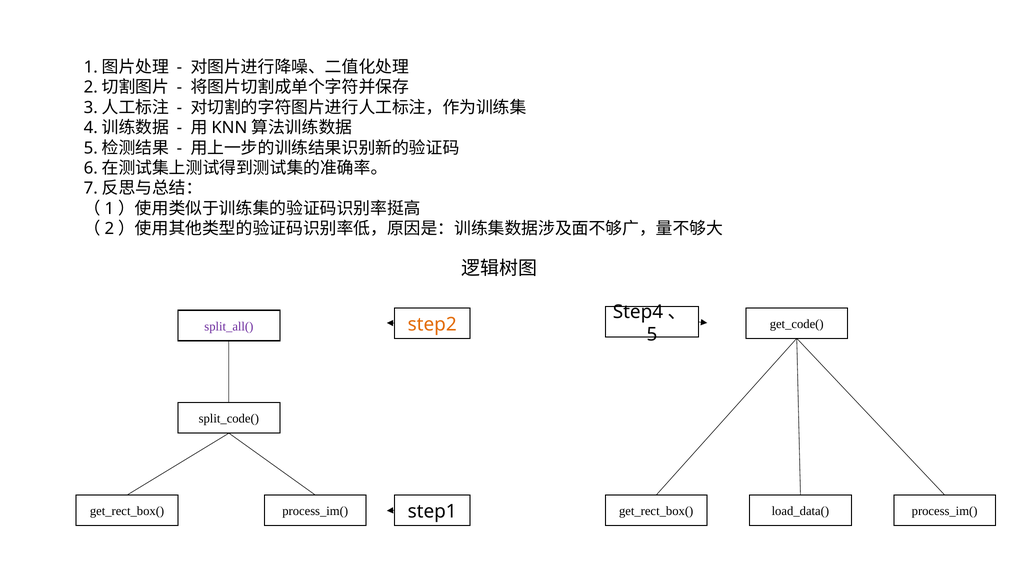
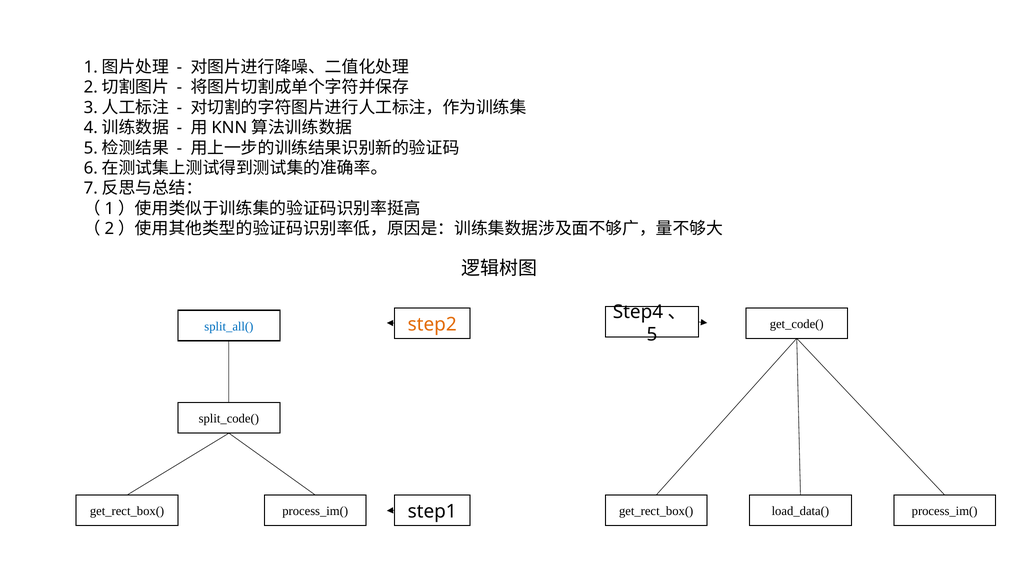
split_all( colour: purple -> blue
